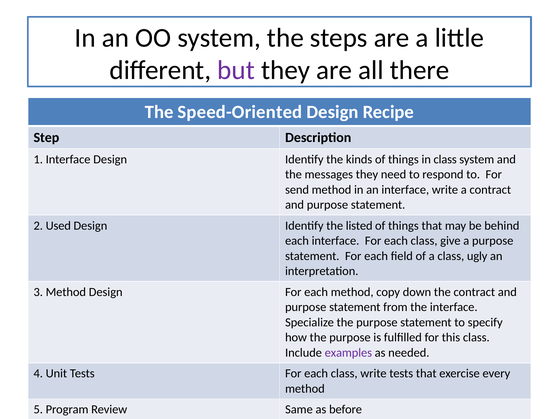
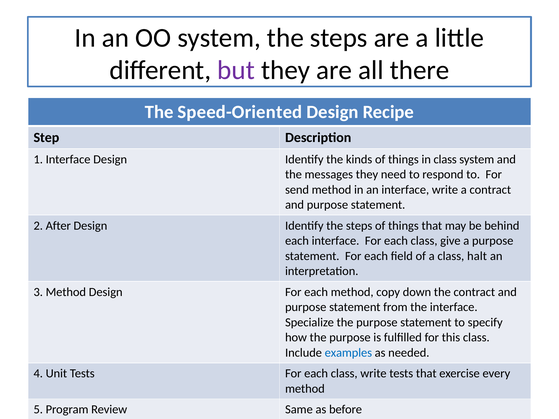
Used: Used -> After
Identify the listed: listed -> steps
ugly: ugly -> halt
examples colour: purple -> blue
